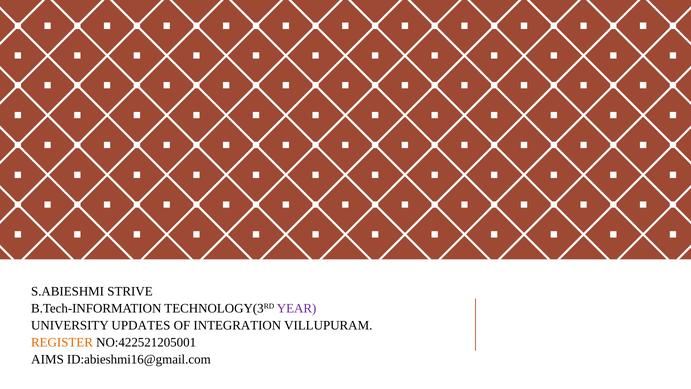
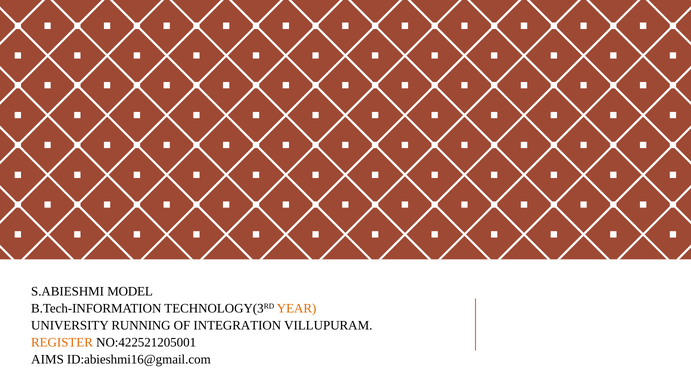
STRIVE: STRIVE -> MODEL
YEAR colour: purple -> orange
UPDATES: UPDATES -> RUNNING
